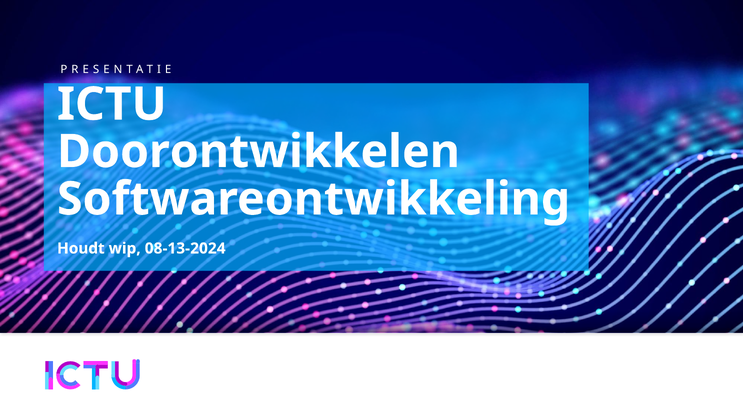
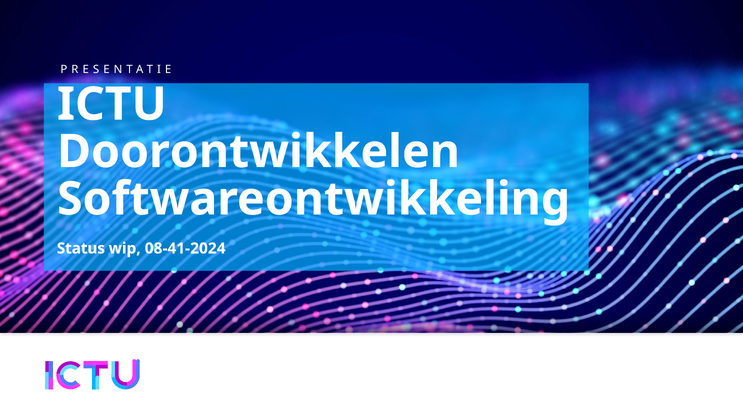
Houdt: Houdt -> Status
08-13-2024: 08-13-2024 -> 08-41-2024
